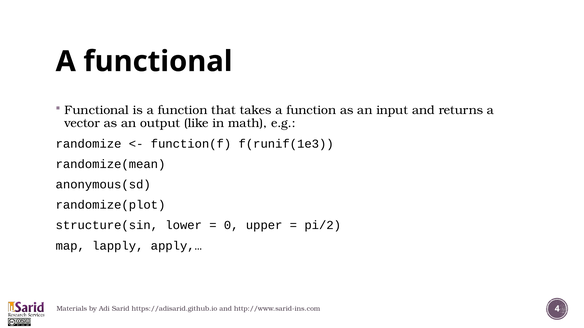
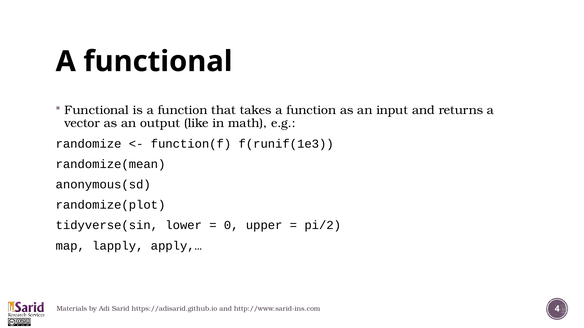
structure(sin: structure(sin -> tidyverse(sin
